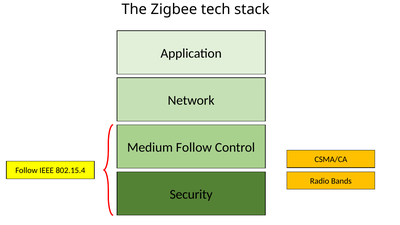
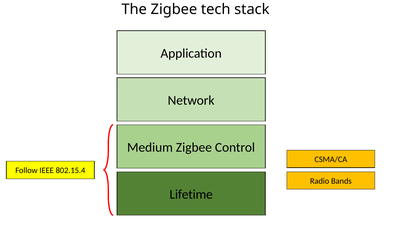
Medium Follow: Follow -> Zigbee
Security: Security -> Lifetime
